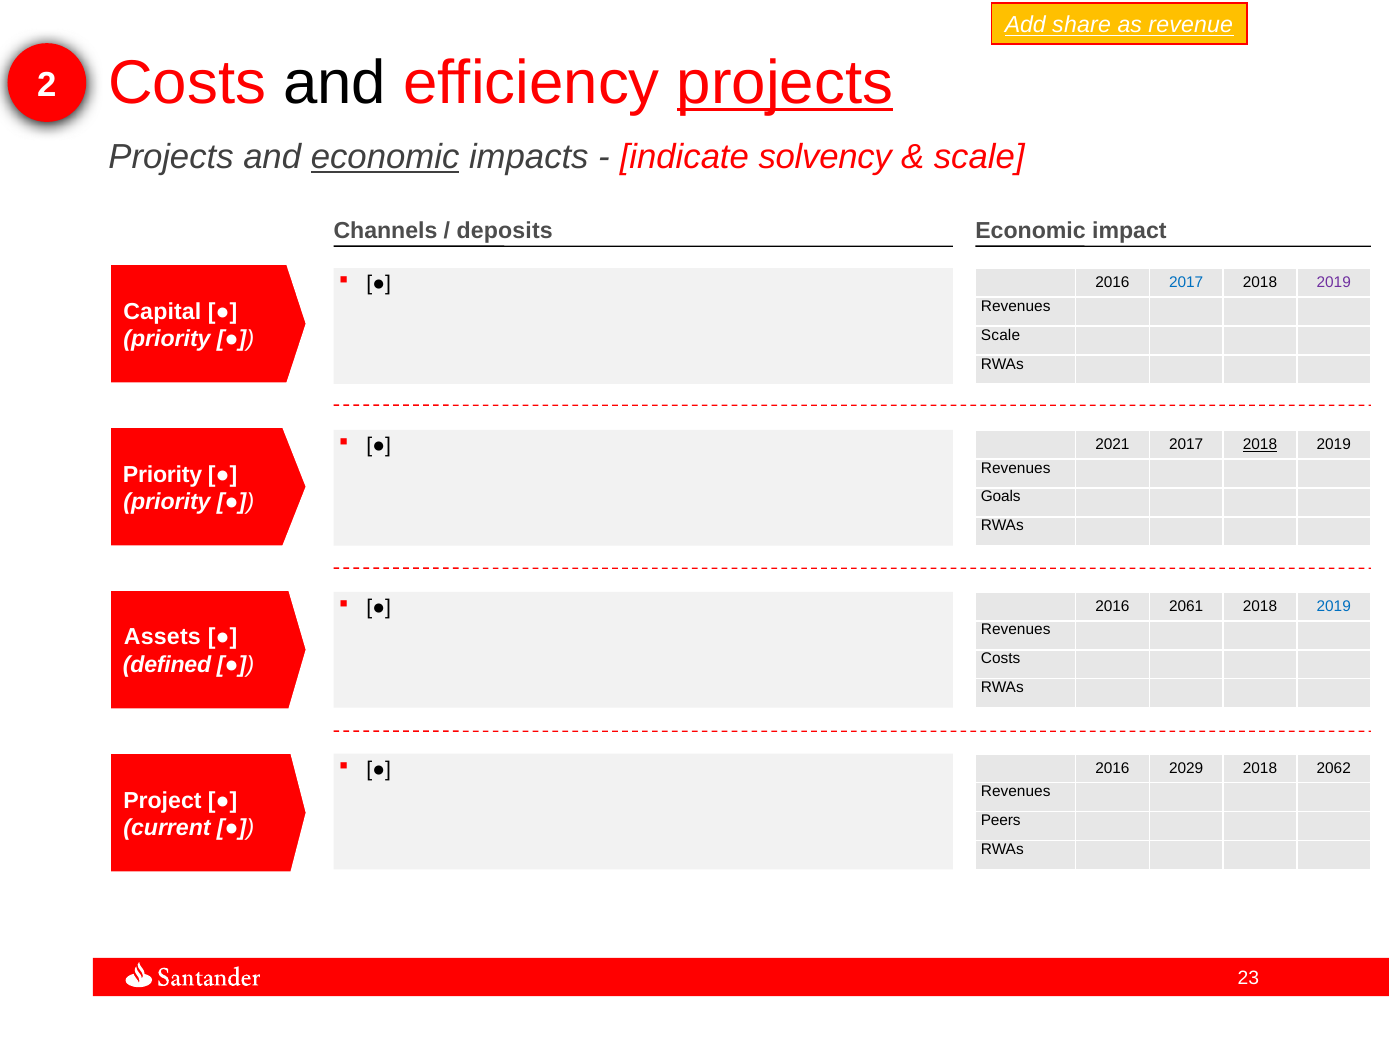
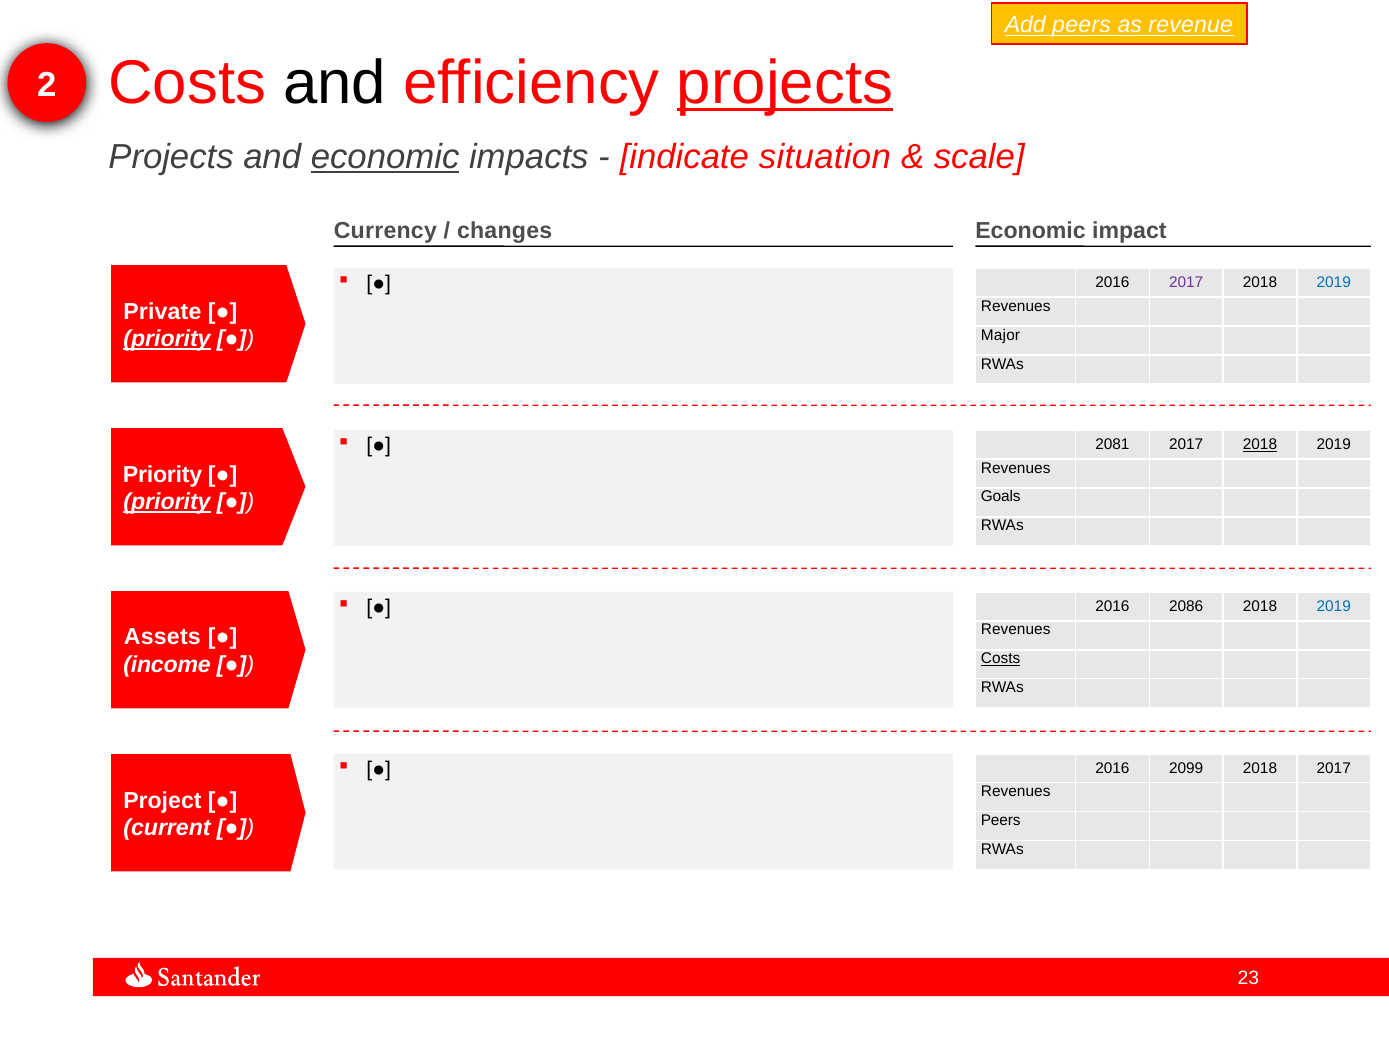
Add share: share -> peers
solvency: solvency -> situation
Channels: Channels -> Currency
deposits: deposits -> changes
2017 at (1186, 283) colour: blue -> purple
2019 at (1334, 283) colour: purple -> blue
Capital: Capital -> Private
Scale at (1001, 335): Scale -> Major
priority at (167, 339) underline: none -> present
2021: 2021 -> 2081
priority at (167, 502) underline: none -> present
2061: 2061 -> 2086
Costs at (1001, 659) underline: none -> present
defined: defined -> income
2029: 2029 -> 2099
2018 2062: 2062 -> 2017
